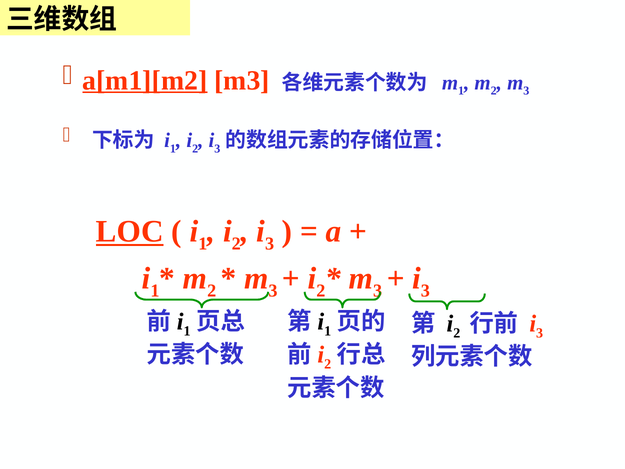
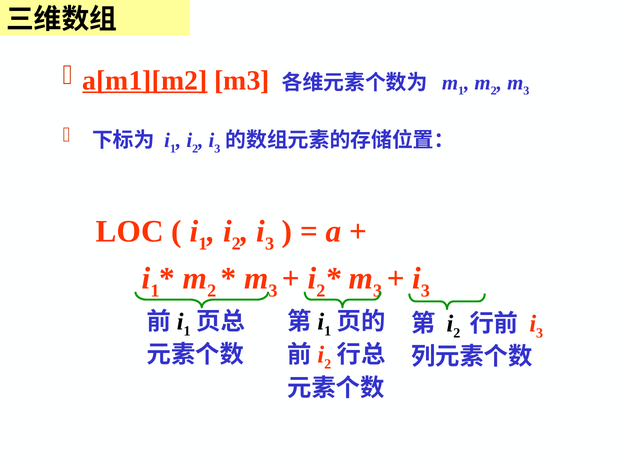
LOC underline: present -> none
